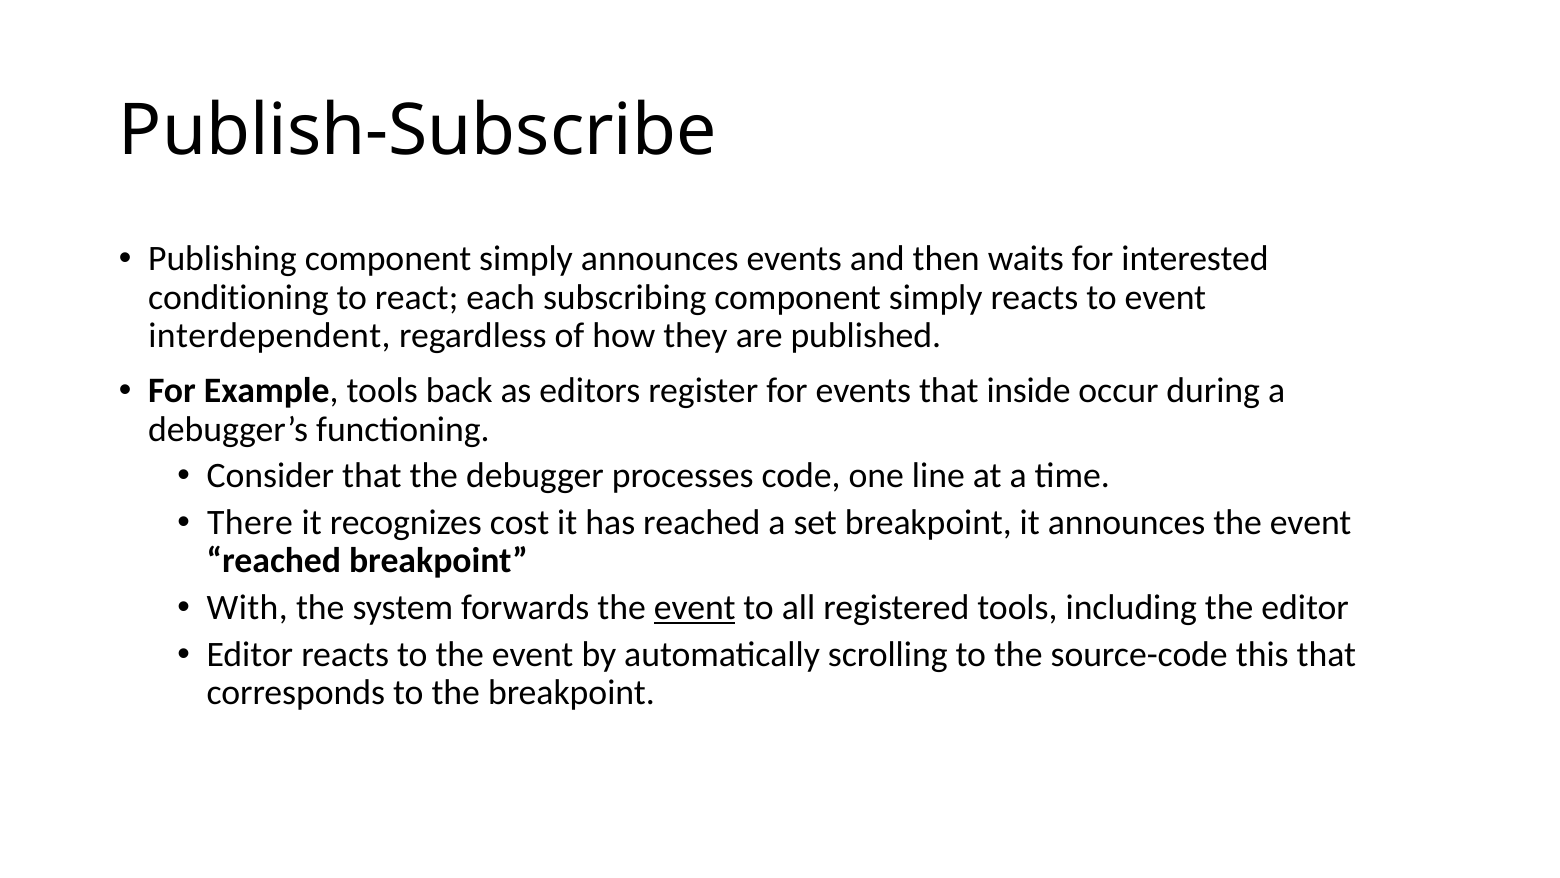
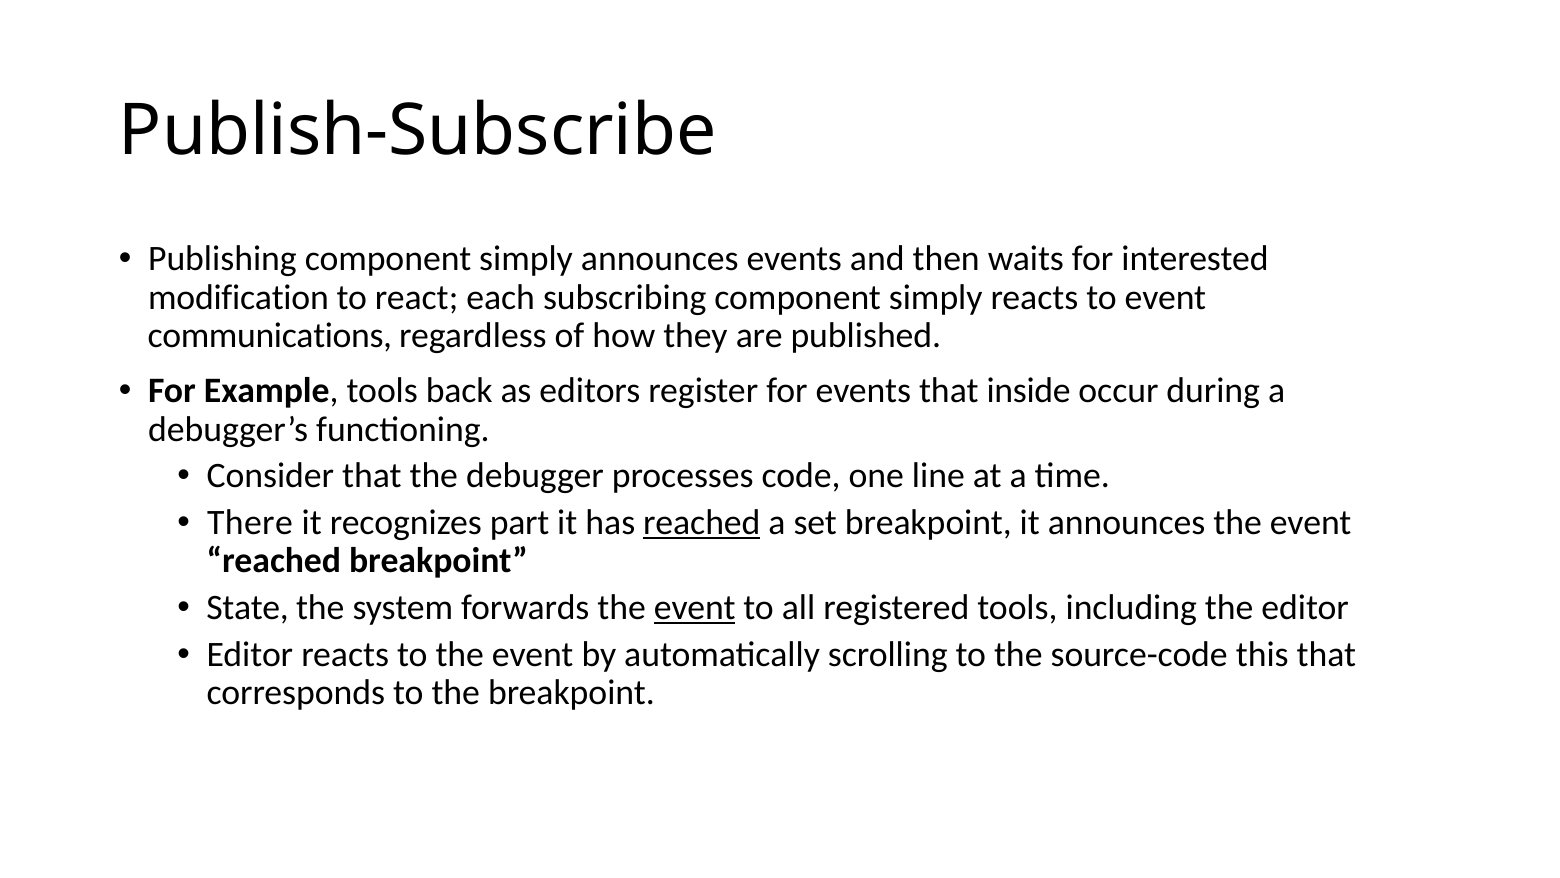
conditioning: conditioning -> modification
interdependent: interdependent -> communications
cost: cost -> part
reached at (702, 522) underline: none -> present
With: With -> State
